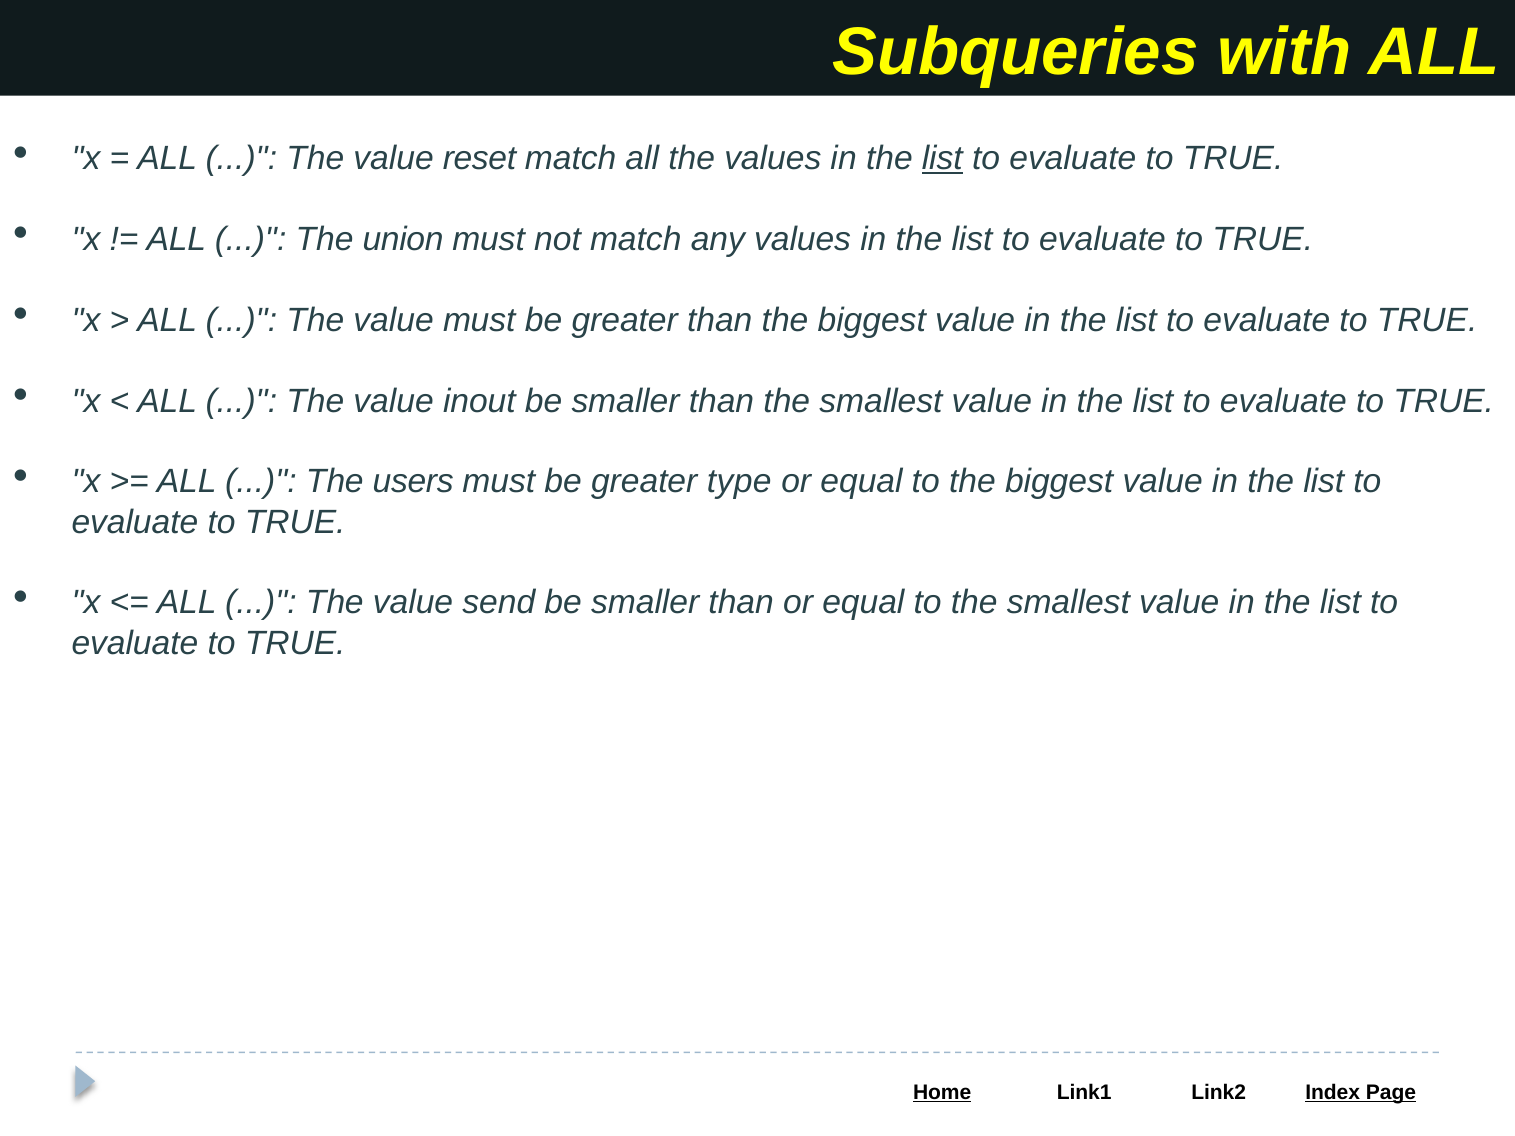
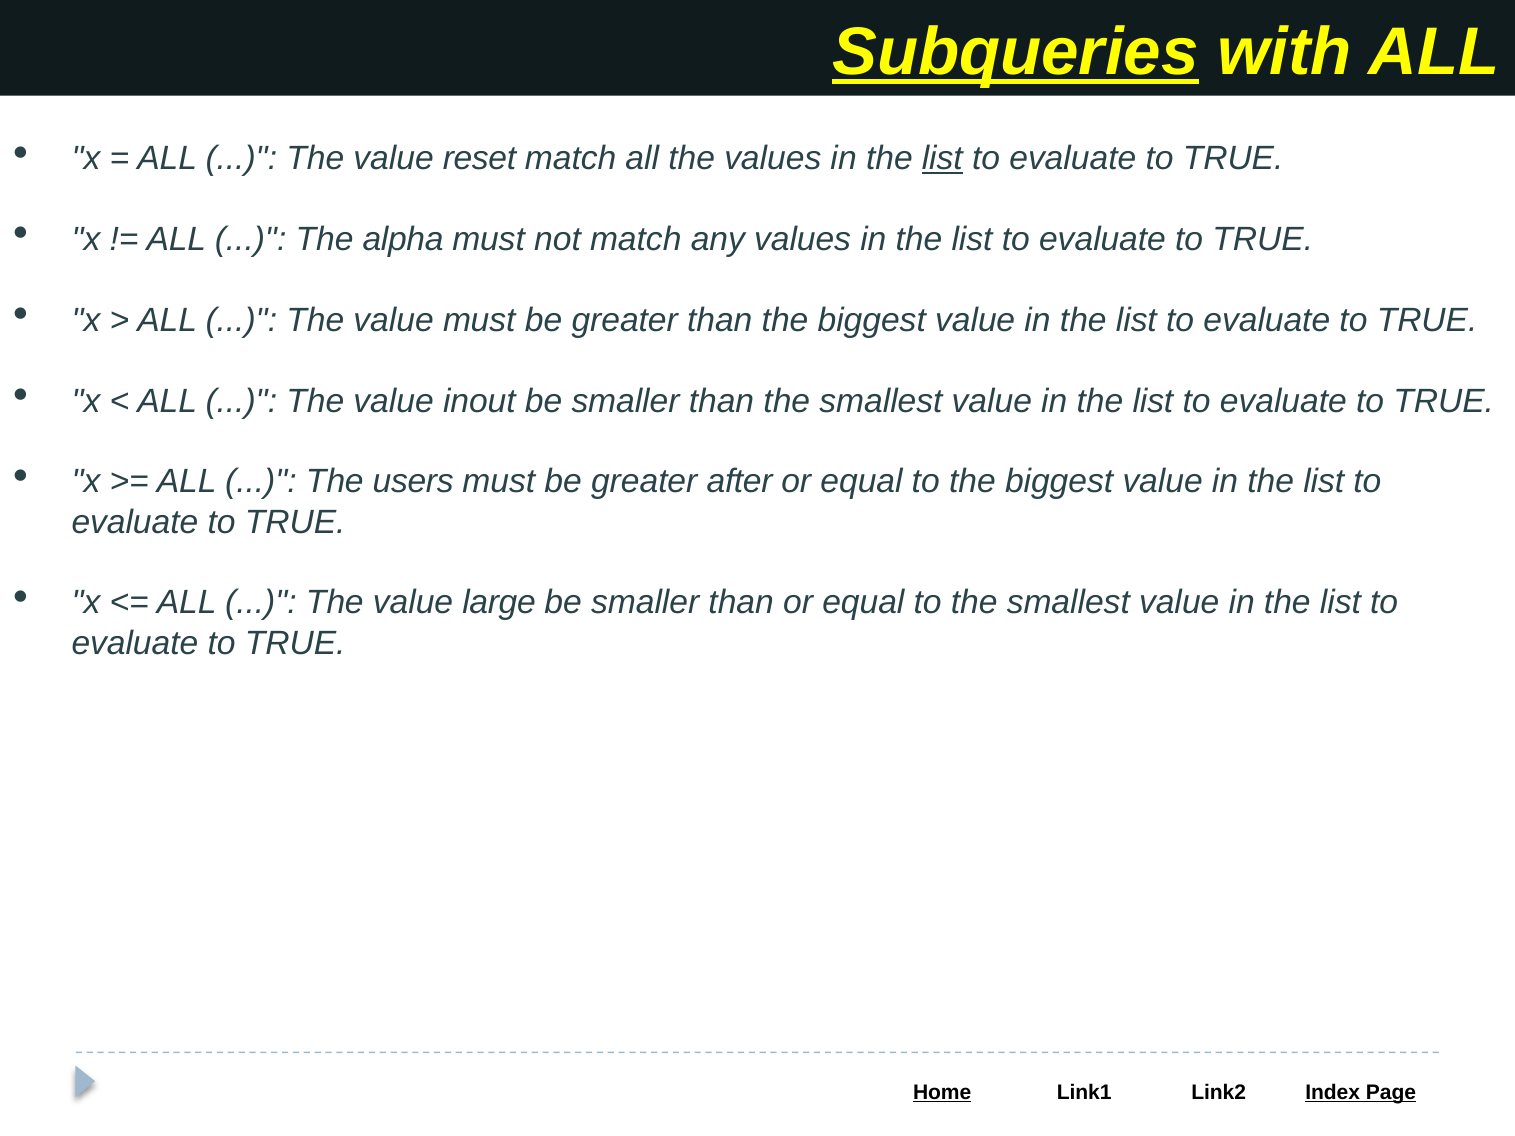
Subqueries underline: none -> present
union: union -> alpha
type: type -> after
send: send -> large
